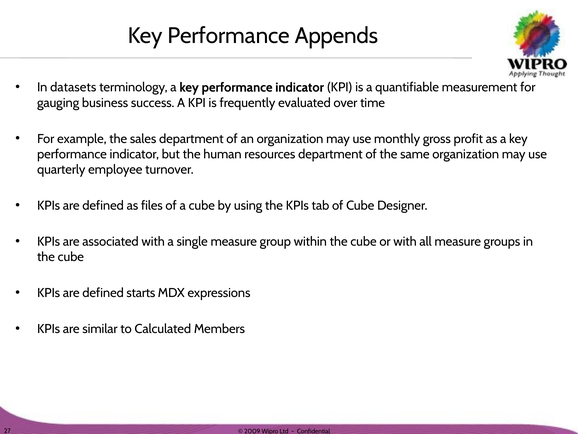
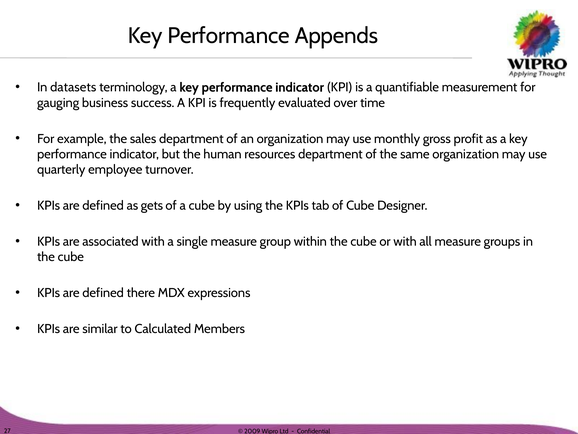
files: files -> gets
starts: starts -> there
